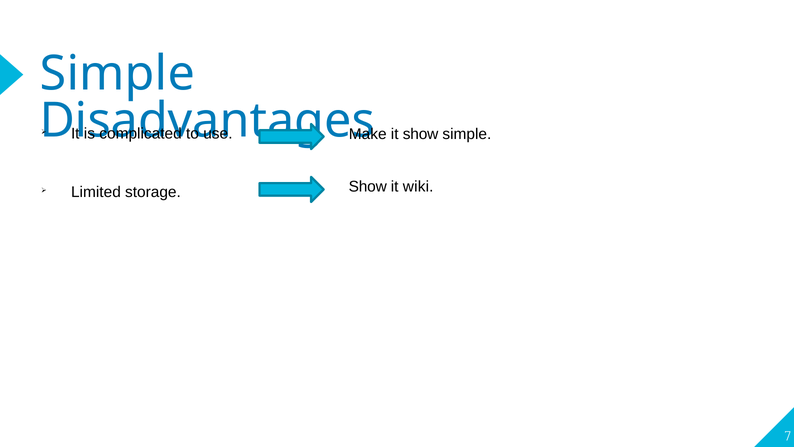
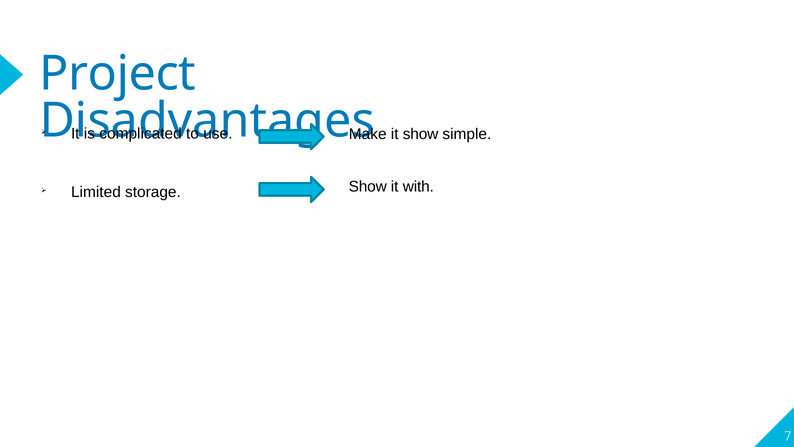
Simple at (117, 74): Simple -> Project
wiki: wiki -> with
